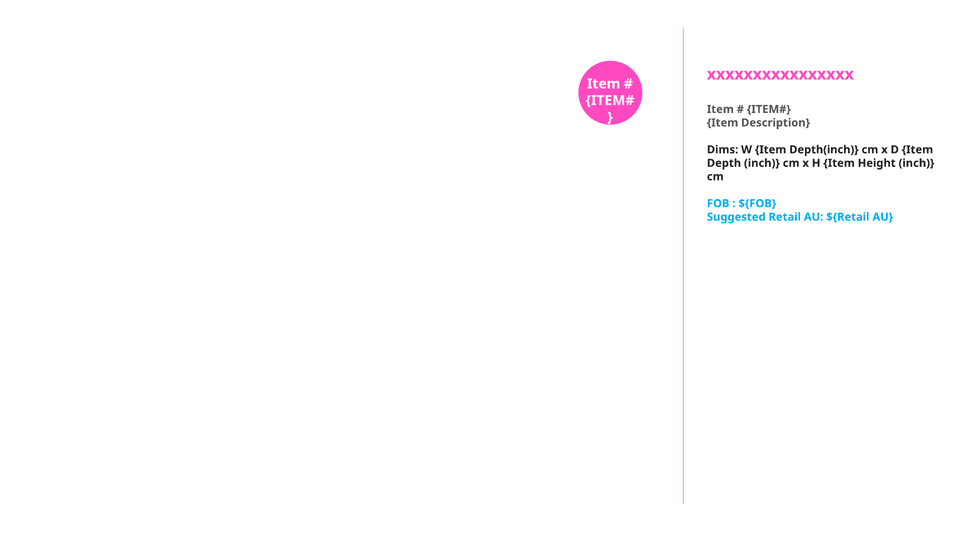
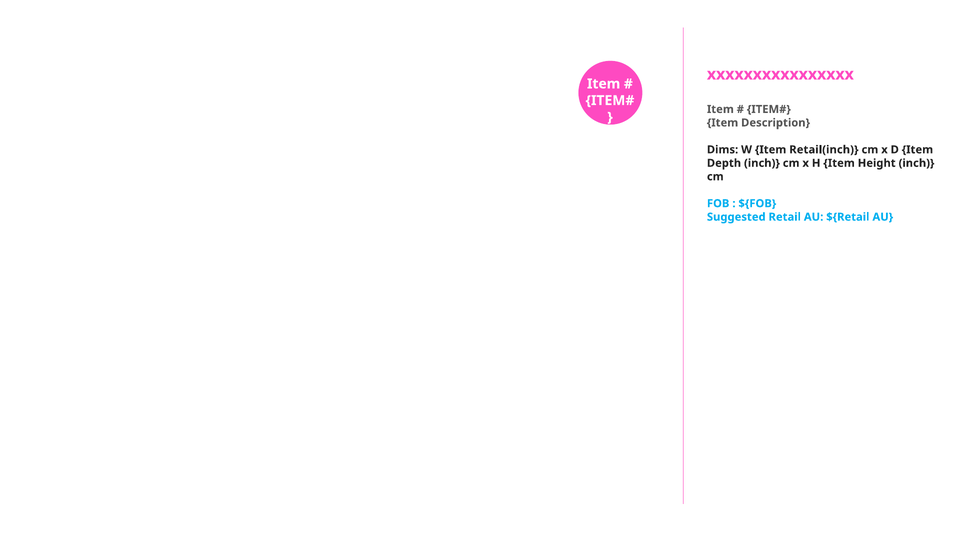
Depth(inch: Depth(inch -> Retail(inch
